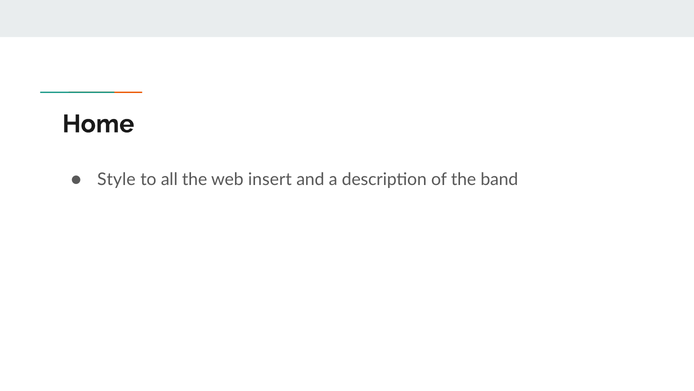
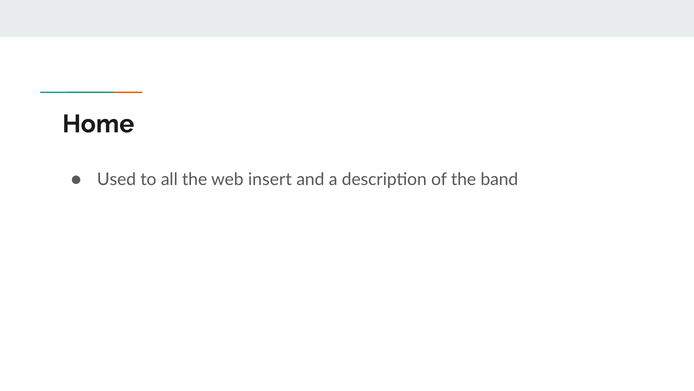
Style: Style -> Used
